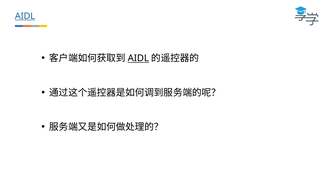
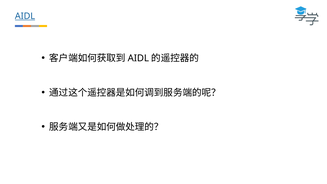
AIDL at (138, 58) underline: present -> none
